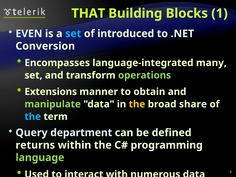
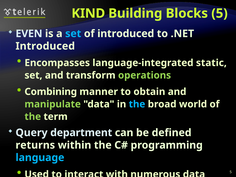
THAT: THAT -> KIND
Blocks 1: 1 -> 5
Conversion at (45, 46): Conversion -> Introduced
many: many -> static
Extensions: Extensions -> Combining
the at (137, 104) colour: yellow -> light blue
share: share -> world
the at (33, 117) colour: light blue -> light green
language colour: light green -> light blue
